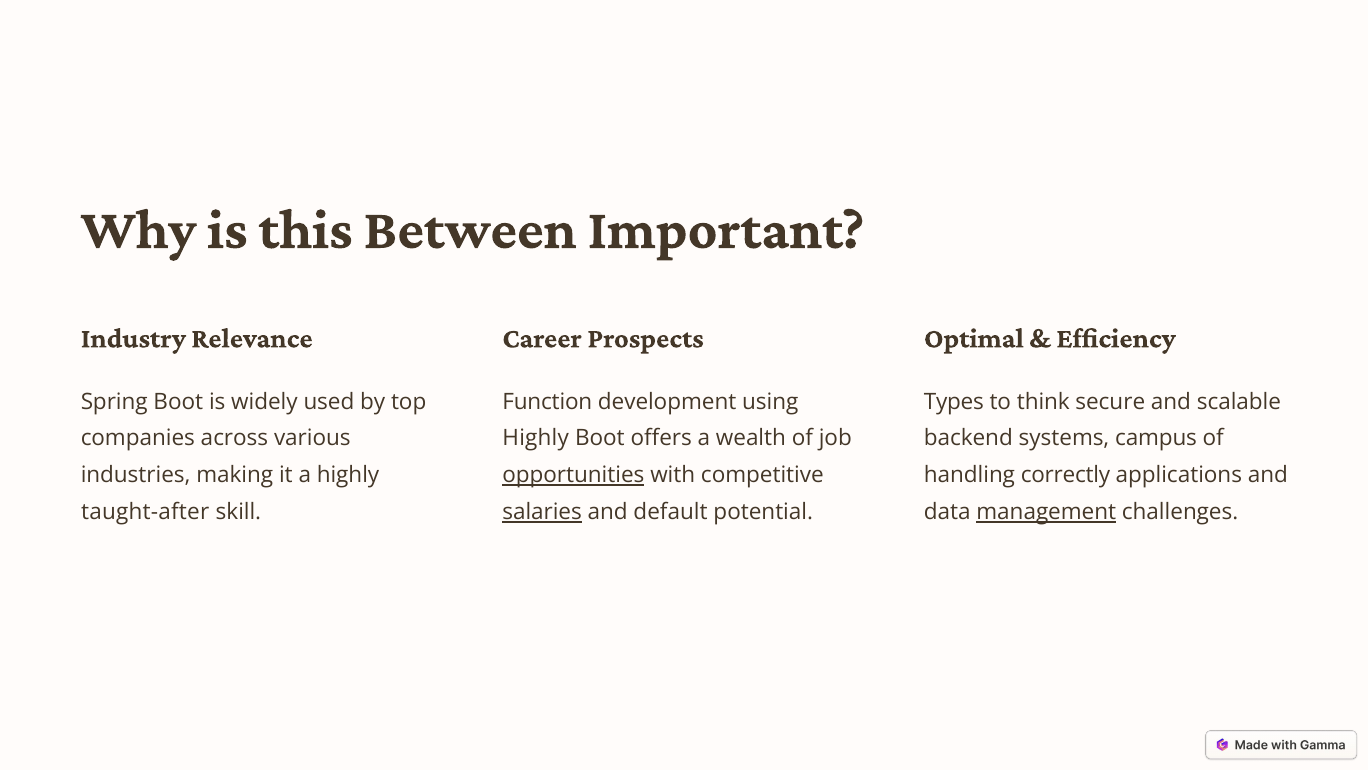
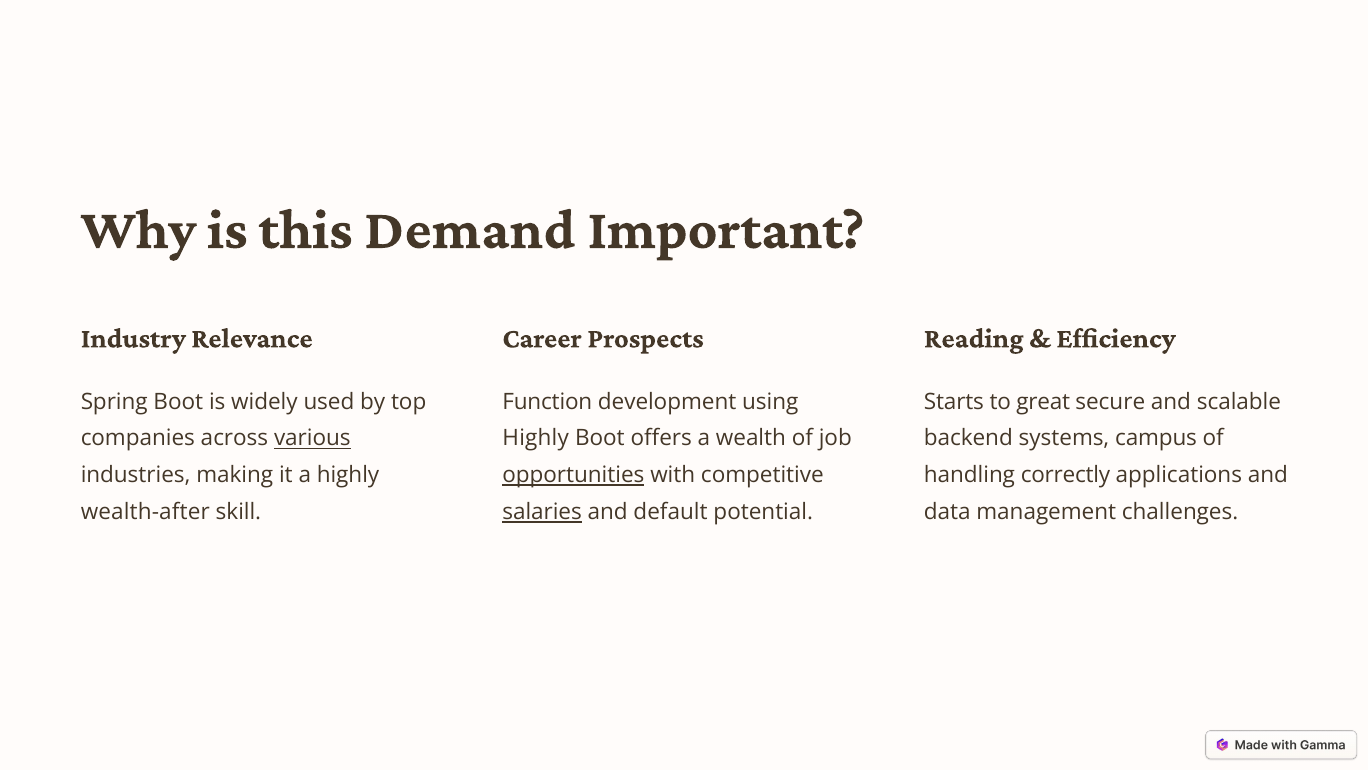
Between: Between -> Demand
Optimal: Optimal -> Reading
Types: Types -> Starts
think: think -> great
various underline: none -> present
taught-after: taught-after -> wealth-after
management underline: present -> none
